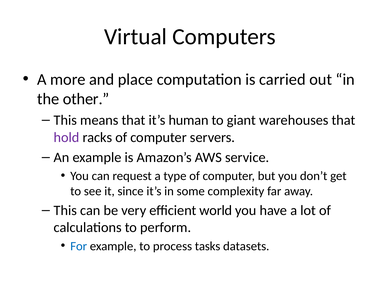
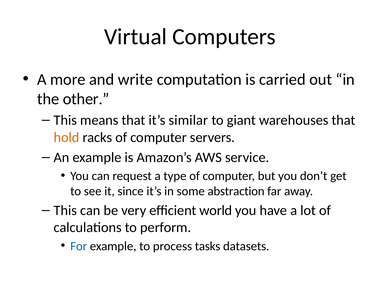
place: place -> write
human: human -> similar
hold colour: purple -> orange
complexity: complexity -> abstraction
